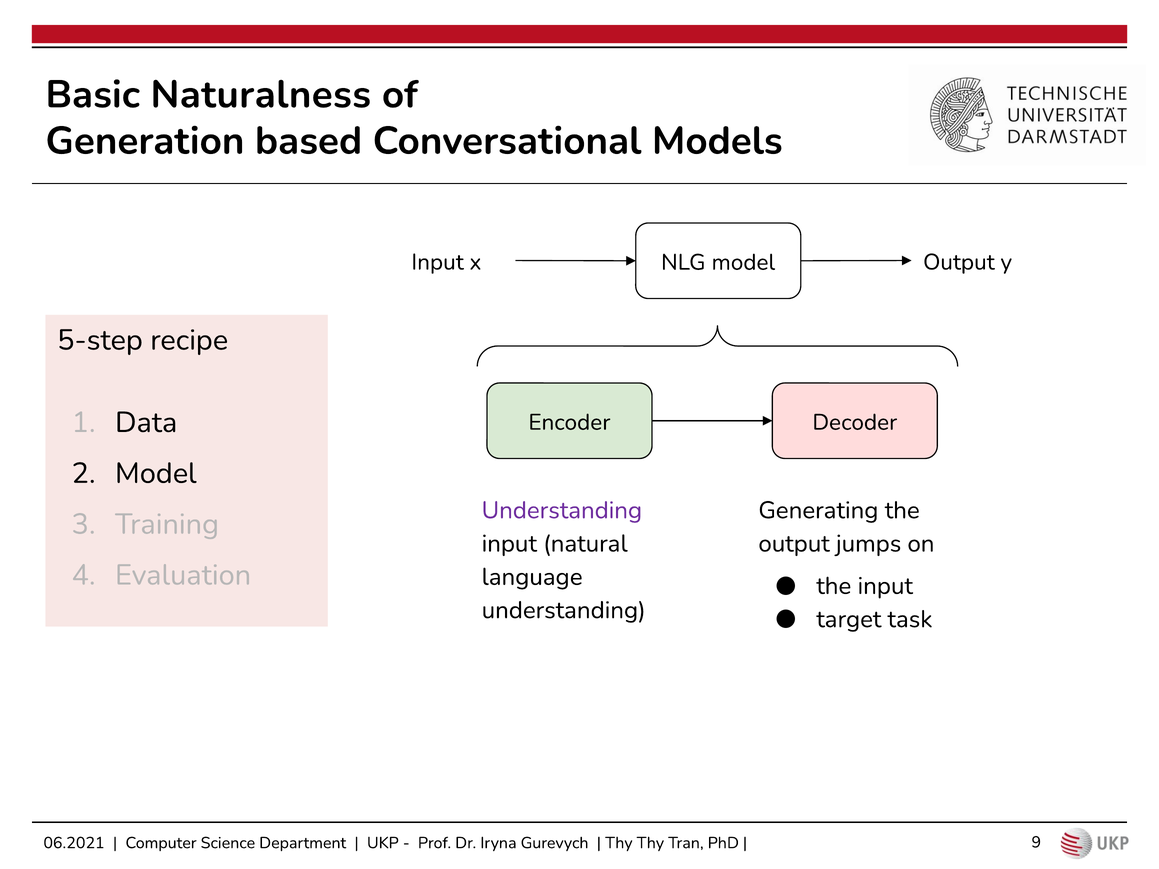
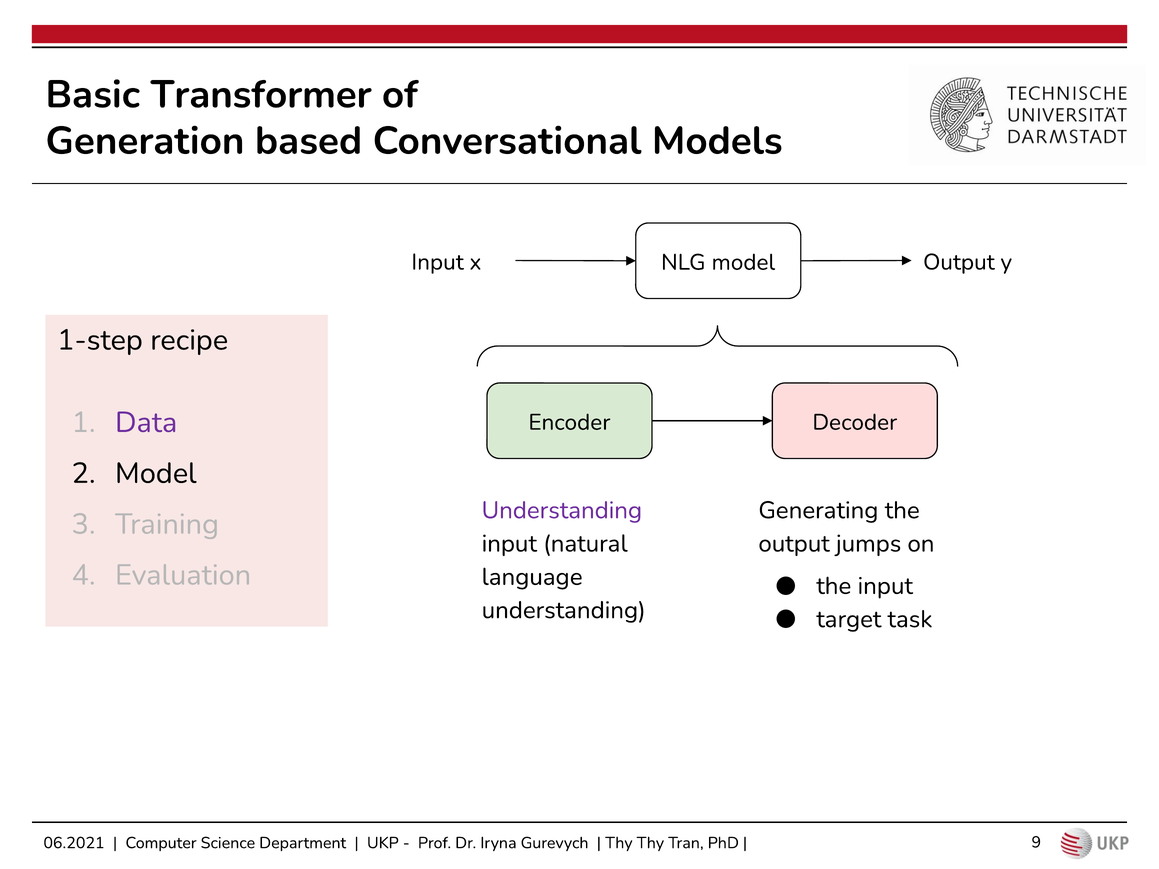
Naturalness: Naturalness -> Transformer
5-step: 5-step -> 1-step
Data colour: black -> purple
